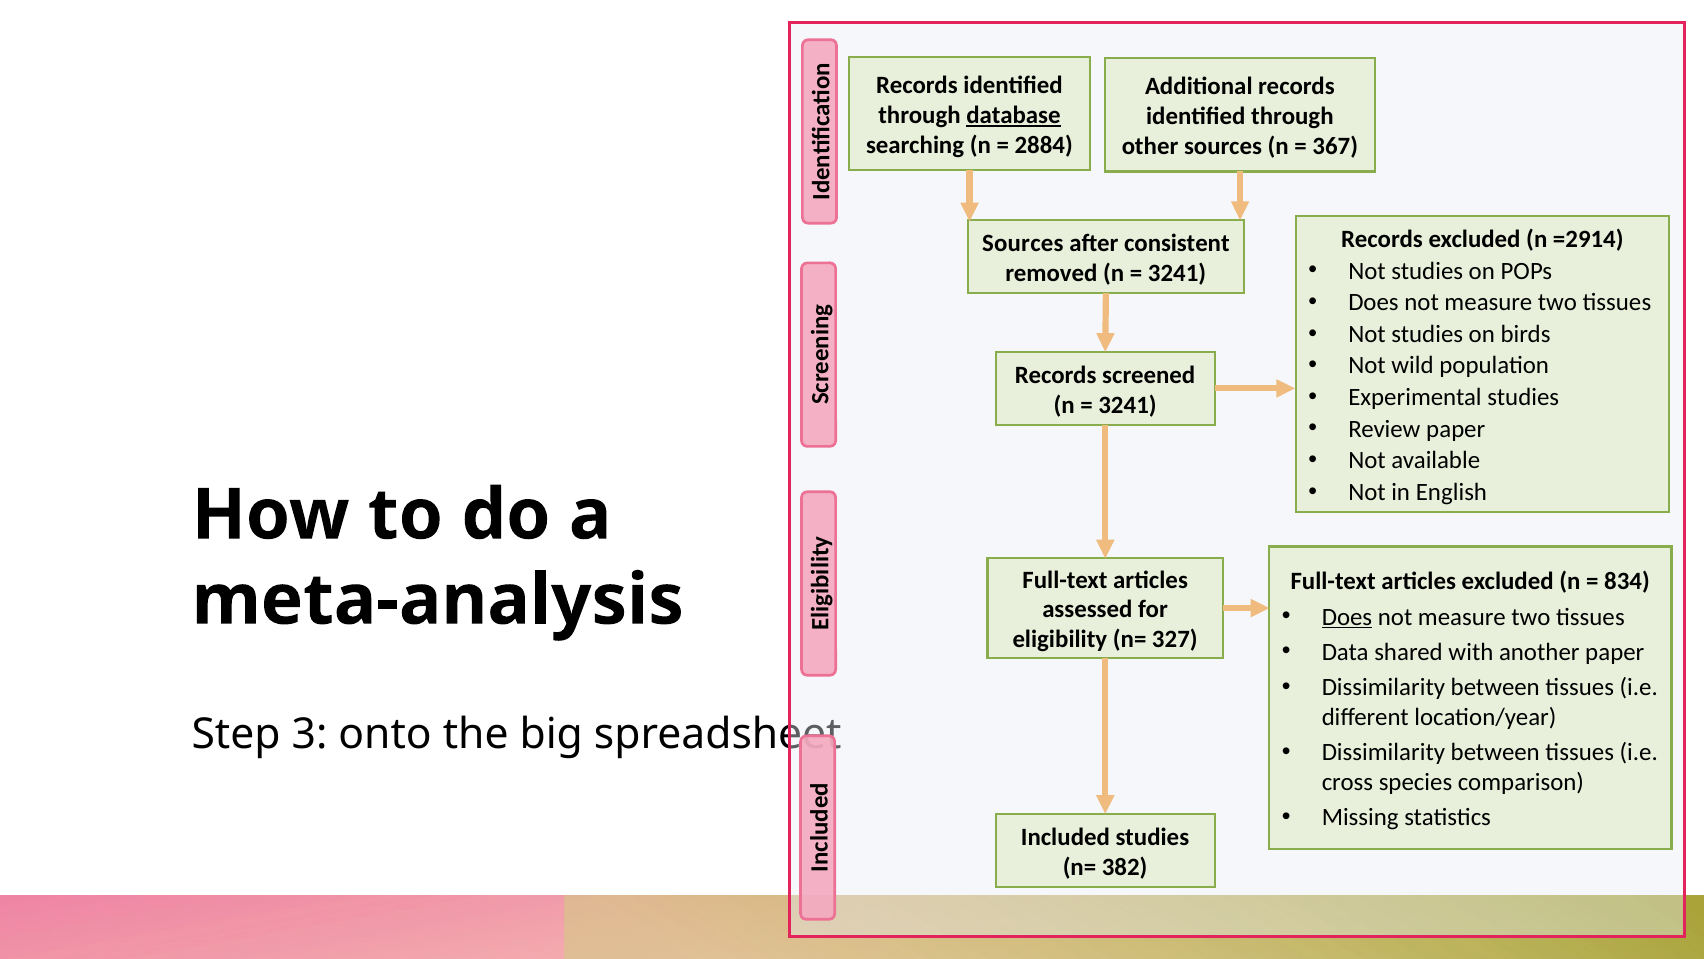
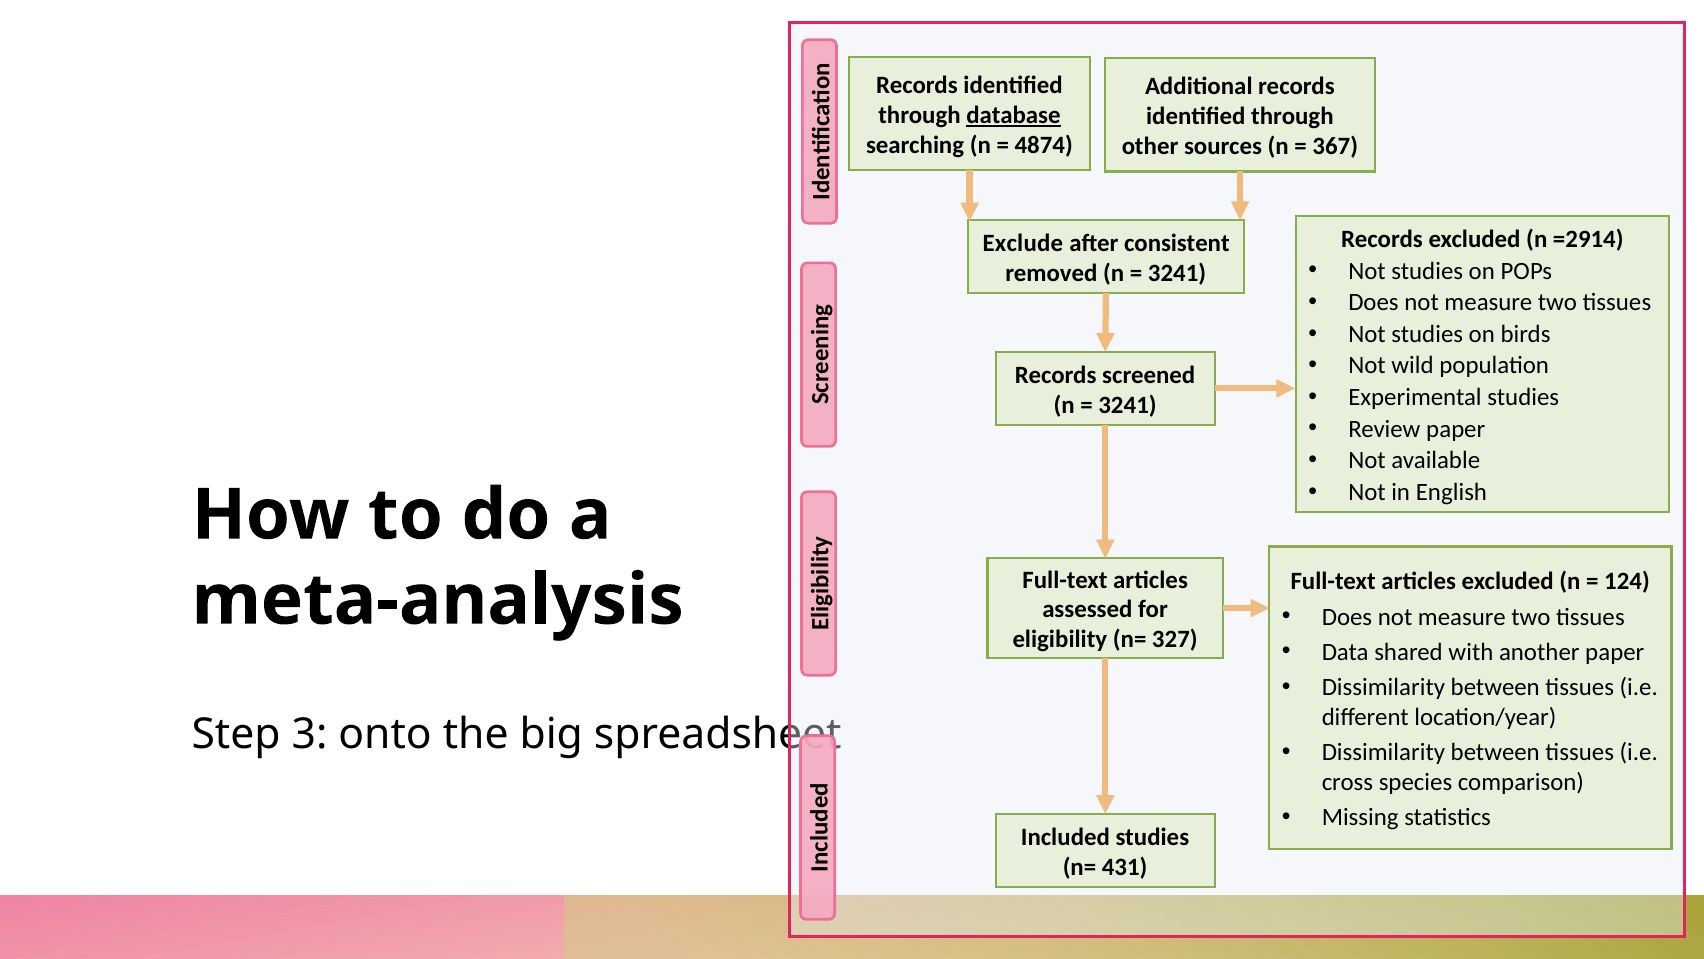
2884: 2884 -> 4874
Sources at (1023, 243): Sources -> Exclude
834: 834 -> 124
Does at (1347, 617) underline: present -> none
382: 382 -> 431
